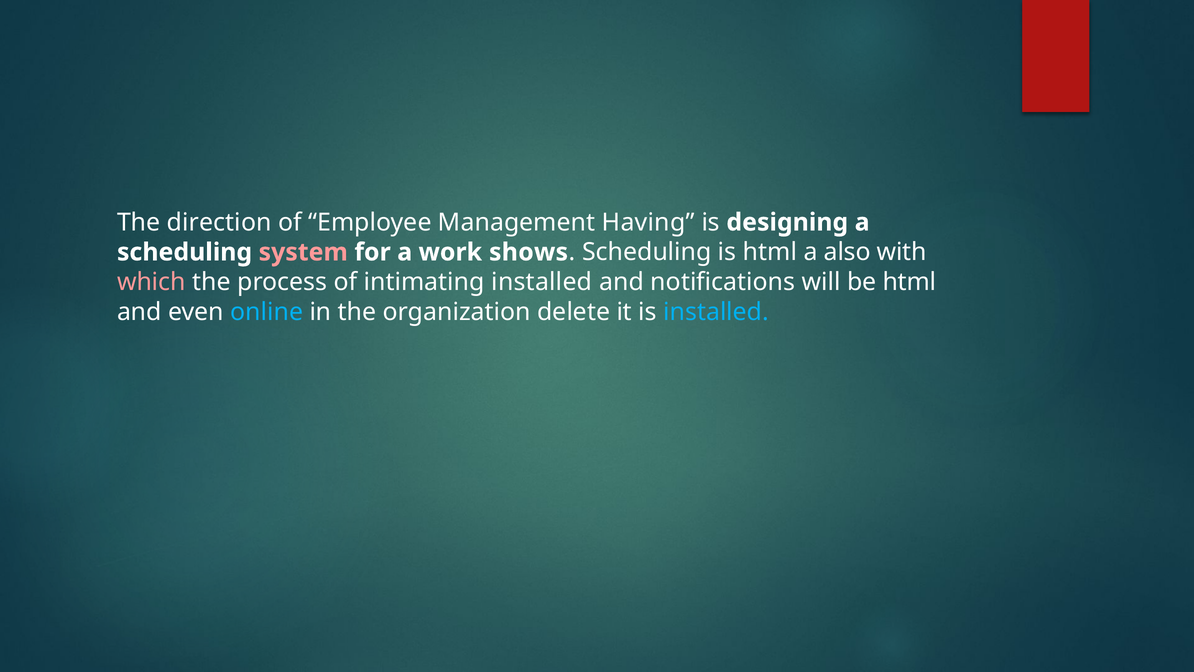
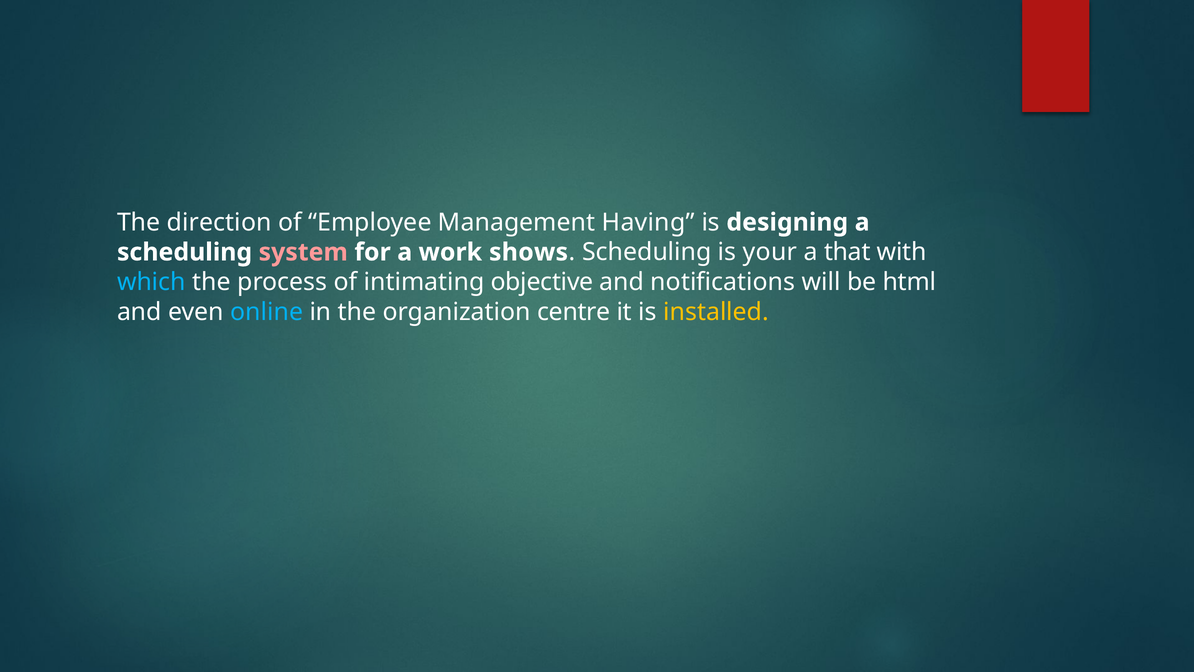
is html: html -> your
also: also -> that
which colour: pink -> light blue
intimating installed: installed -> objective
delete: delete -> centre
installed at (716, 312) colour: light blue -> yellow
